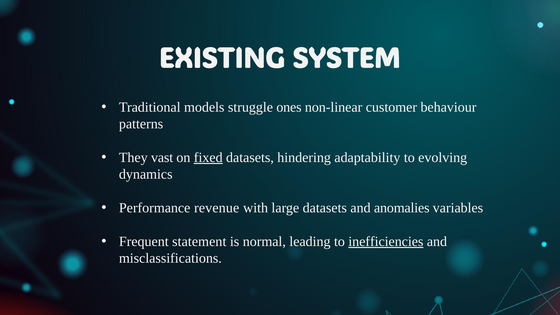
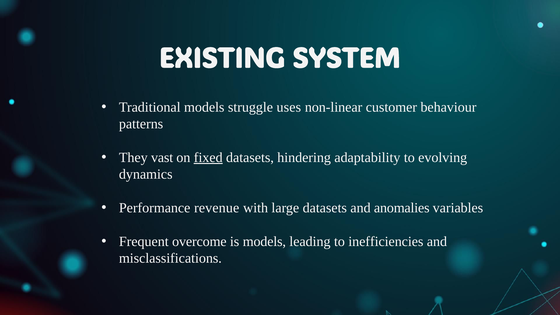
ones: ones -> uses
statement: statement -> overcome
is normal: normal -> models
inefficiencies underline: present -> none
